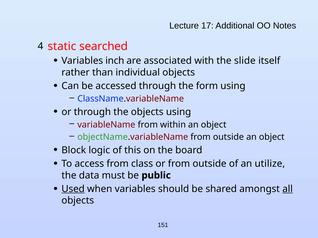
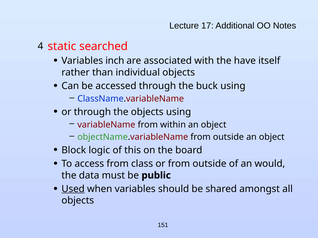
slide: slide -> have
form: form -> buck
utilize: utilize -> would
all underline: present -> none
